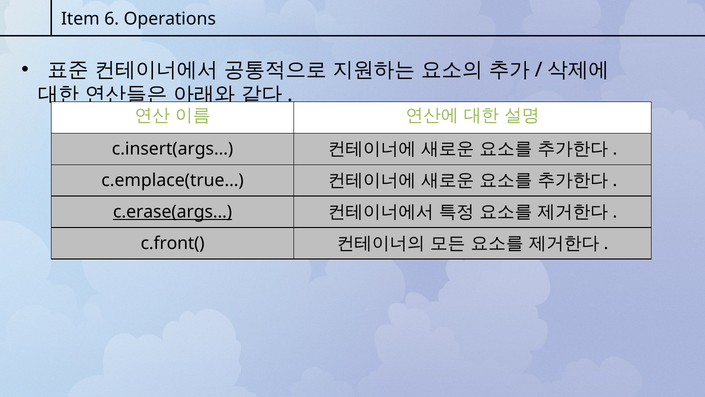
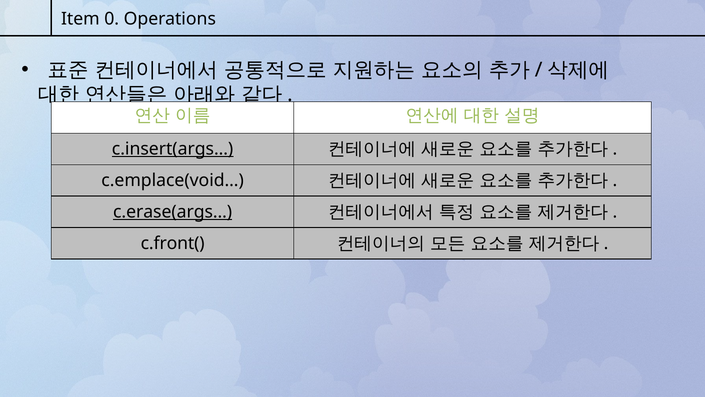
6: 6 -> 0
c.insert(args… underline: none -> present
c.emplace(true…: c.emplace(true… -> c.emplace(void…
